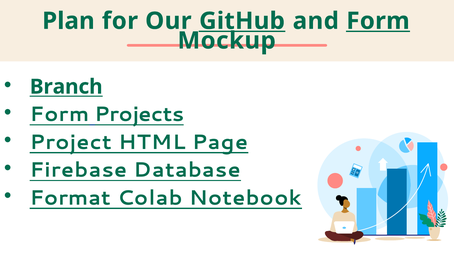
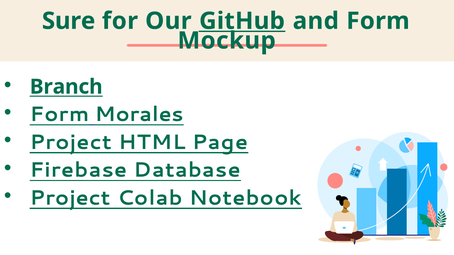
Plan: Plan -> Sure
Form at (378, 21) underline: present -> none
Projects: Projects -> Morales
Format at (70, 198): Format -> Project
